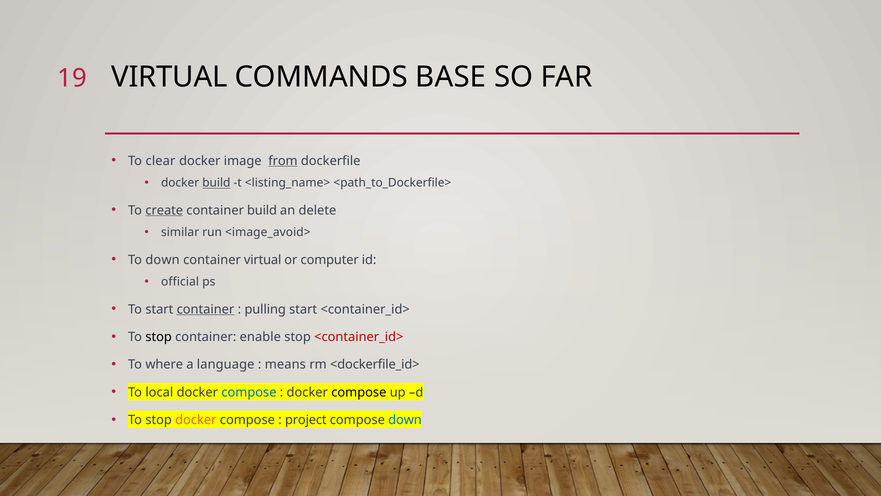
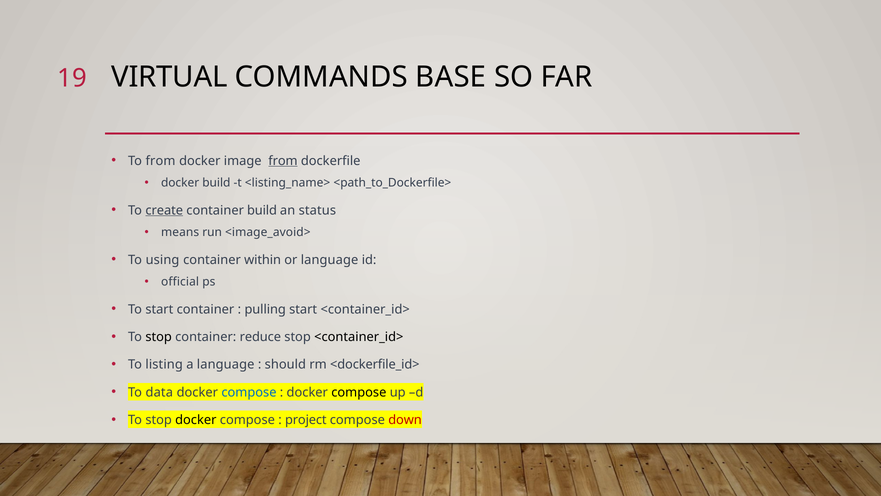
To clear: clear -> from
build at (216, 183) underline: present -> none
delete: delete -> status
similar: similar -> means
To down: down -> using
container virtual: virtual -> within
or computer: computer -> language
container at (205, 309) underline: present -> none
enable: enable -> reduce
<container_id> at (359, 337) colour: red -> black
where: where -> listing
means: means -> should
local: local -> data
docker at (196, 420) colour: orange -> black
down at (405, 420) colour: blue -> red
